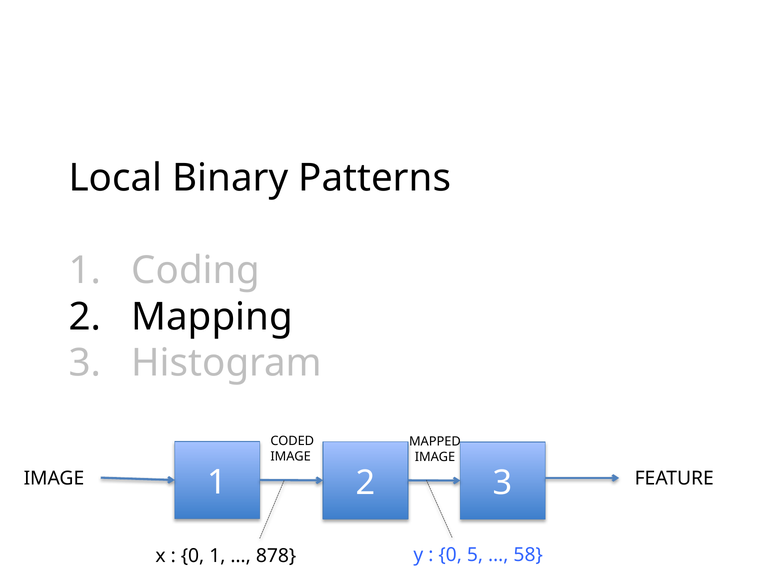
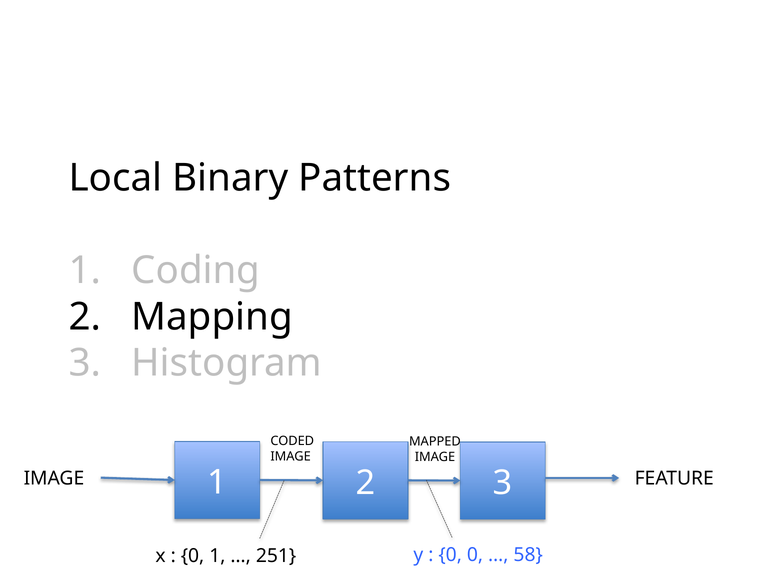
878: 878 -> 251
0 5: 5 -> 0
